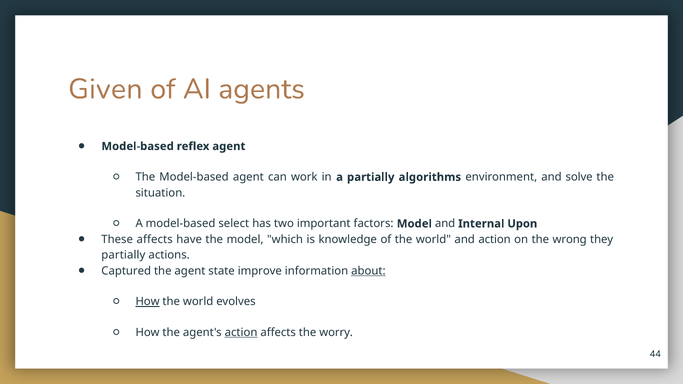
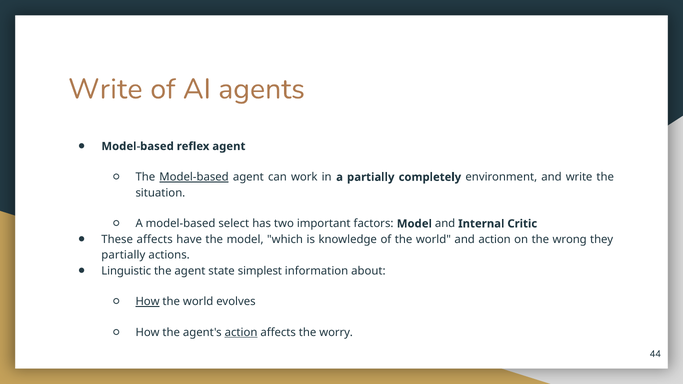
Given at (105, 89): Given -> Write
Model-based at (194, 177) underline: none -> present
algorithms: algorithms -> completely
and solve: solve -> write
Upon: Upon -> Critic
Captured: Captured -> Linguistic
improve: improve -> simplest
about underline: present -> none
